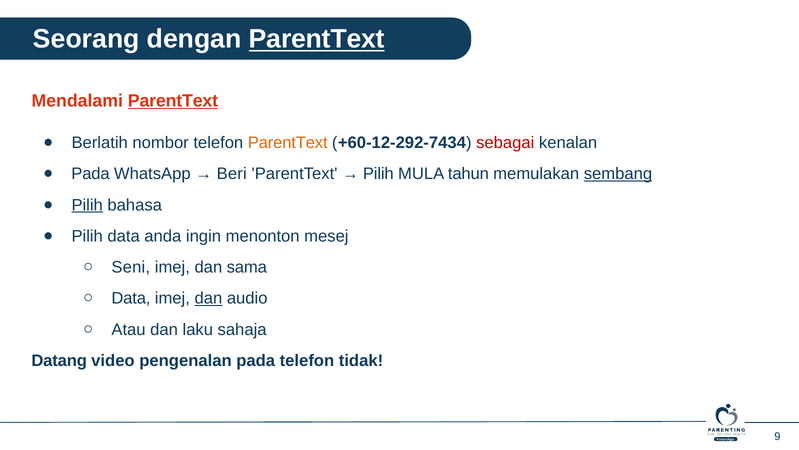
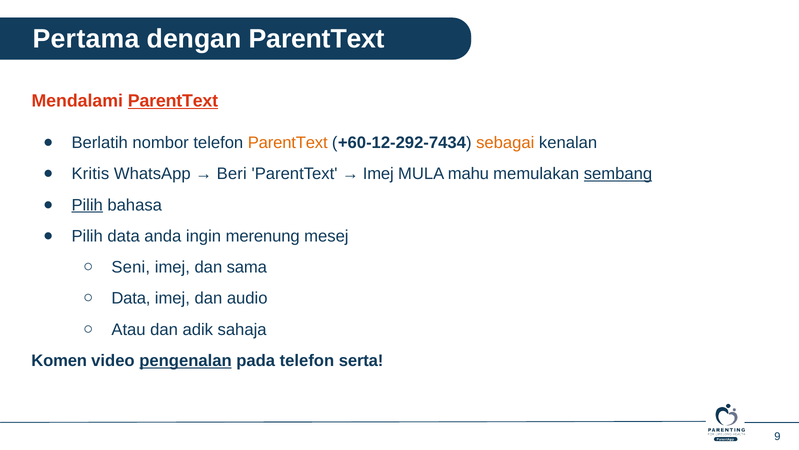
Seorang: Seorang -> Pertama
ParentText at (317, 39) underline: present -> none
sebagai colour: red -> orange
Pada at (91, 174): Pada -> Kritis
Pilih at (378, 174): Pilih -> Imej
tahun: tahun -> mahu
menonton: menonton -> merenung
dan at (208, 298) underline: present -> none
laku: laku -> adik
Datang: Datang -> Komen
pengenalan underline: none -> present
tidak: tidak -> serta
